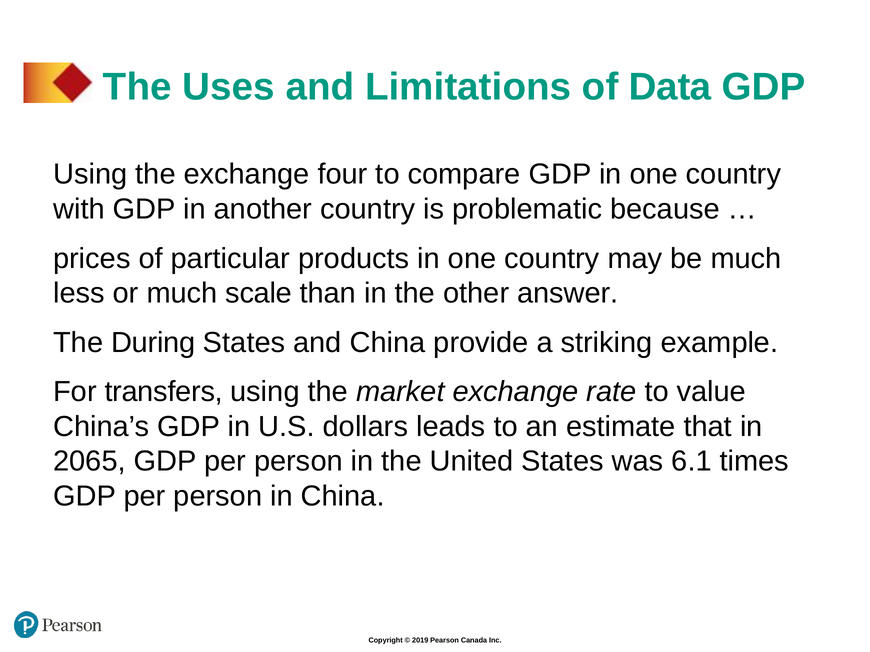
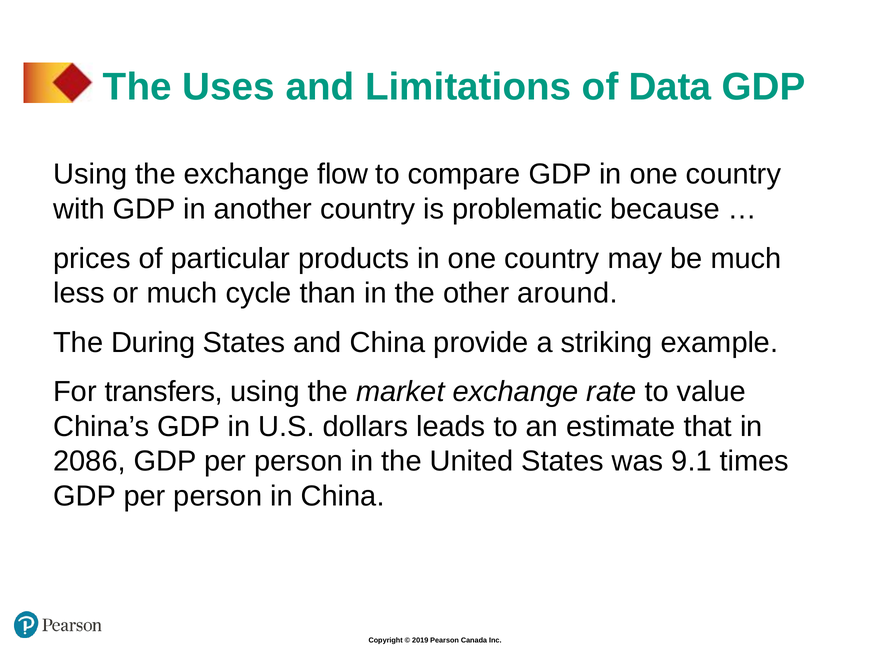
four: four -> flow
scale: scale -> cycle
answer: answer -> around
2065: 2065 -> 2086
6.1: 6.1 -> 9.1
